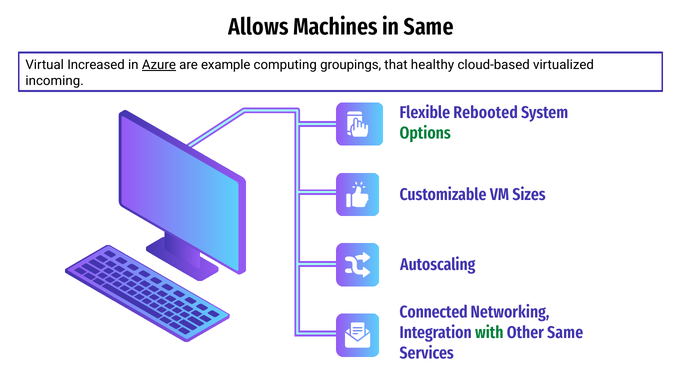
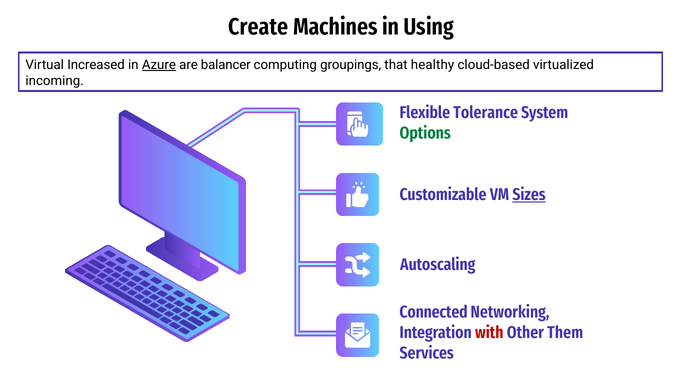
Allows: Allows -> Сreate
in Same: Same -> Using
example: example -> balancer
Rebooted: Rebooted -> Tolerance
Sizes underline: none -> present
with colour: green -> red
Other Same: Same -> Them
